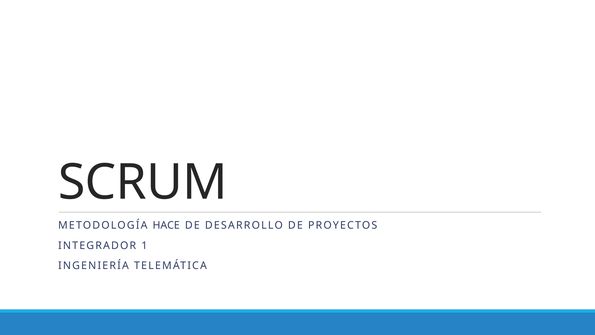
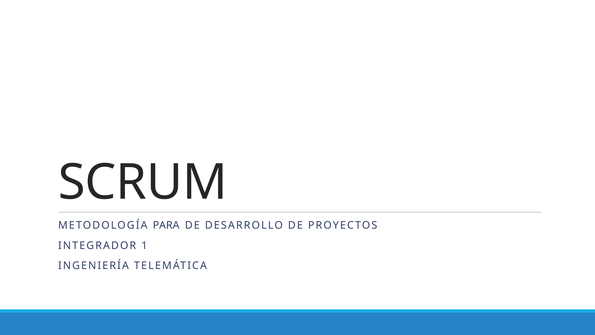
HACE: HACE -> PARA
